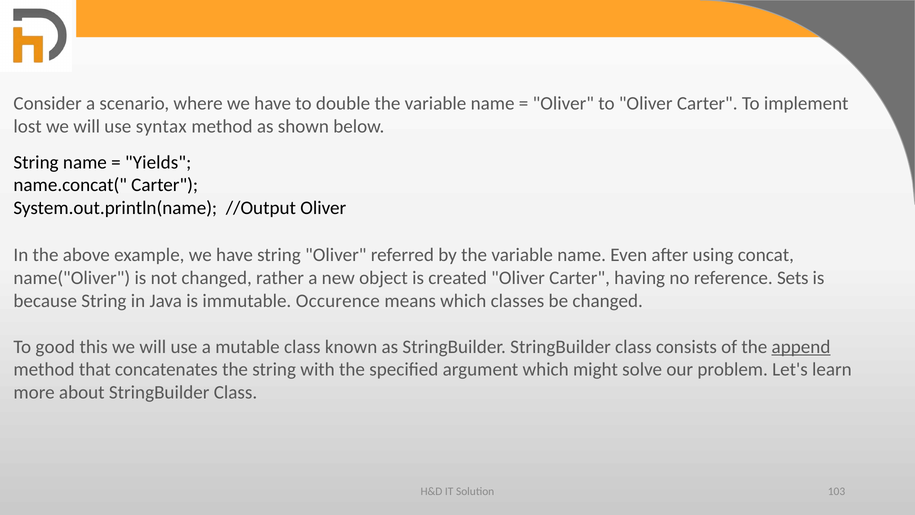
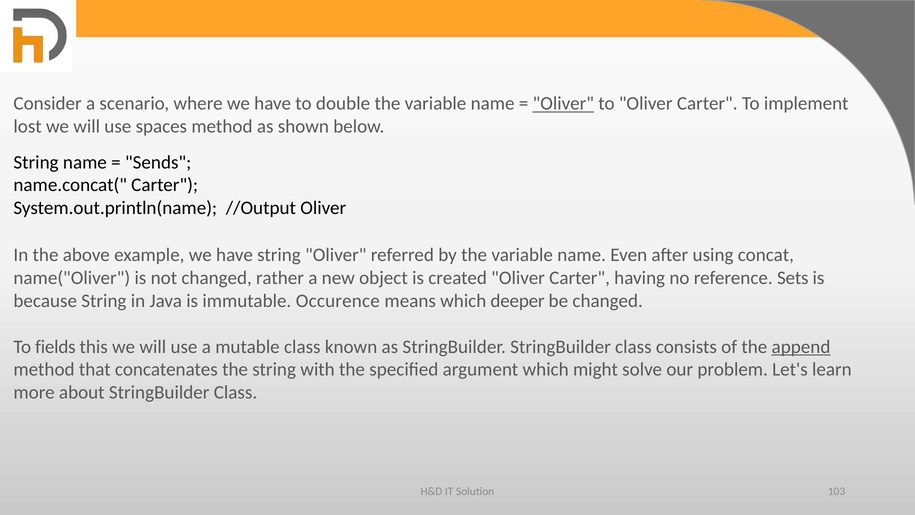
Oliver at (563, 104) underline: none -> present
syntax: syntax -> spaces
Yields: Yields -> Sends
classes: classes -> deeper
good: good -> fields
